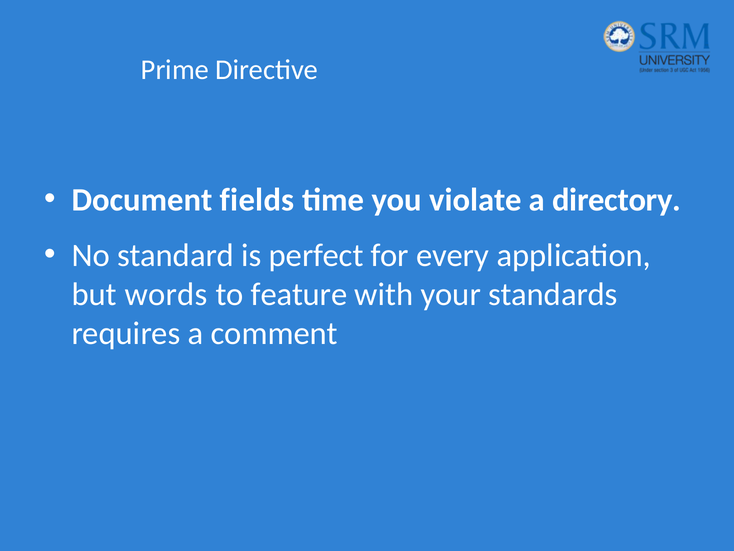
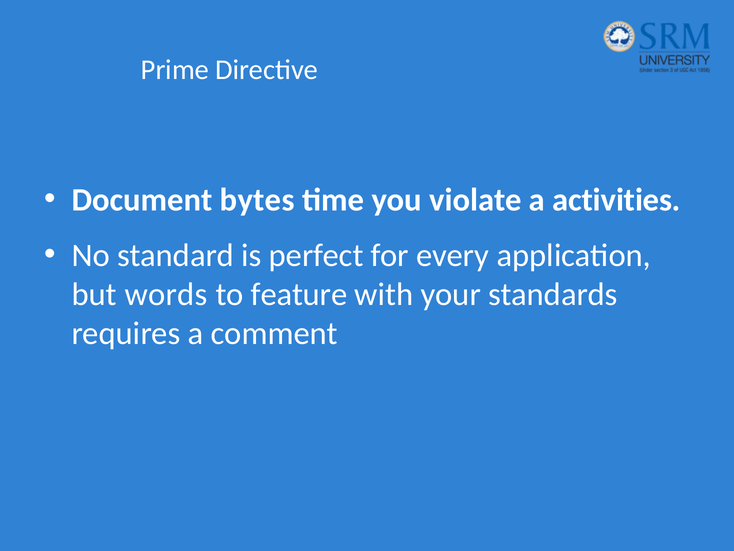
fields: fields -> bytes
directory: directory -> activities
